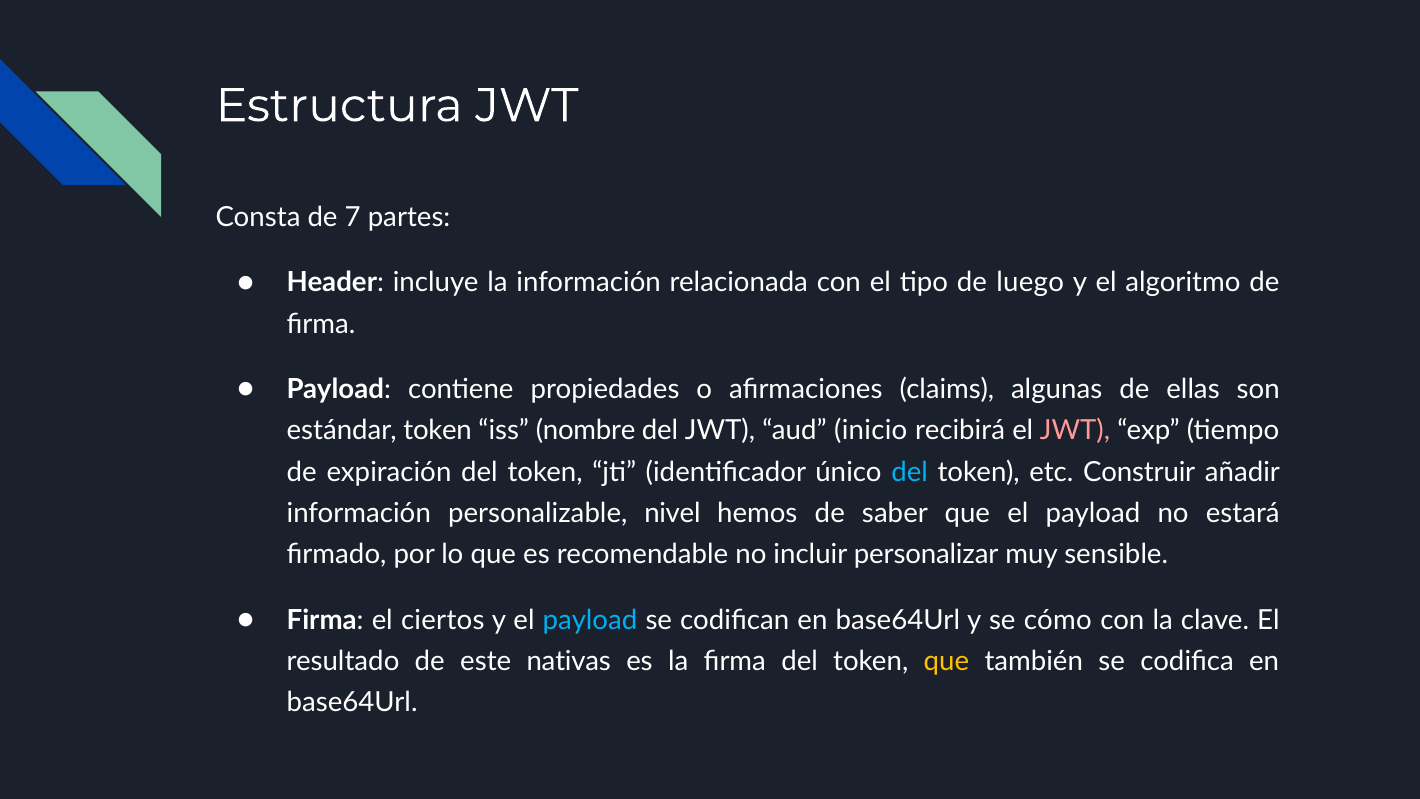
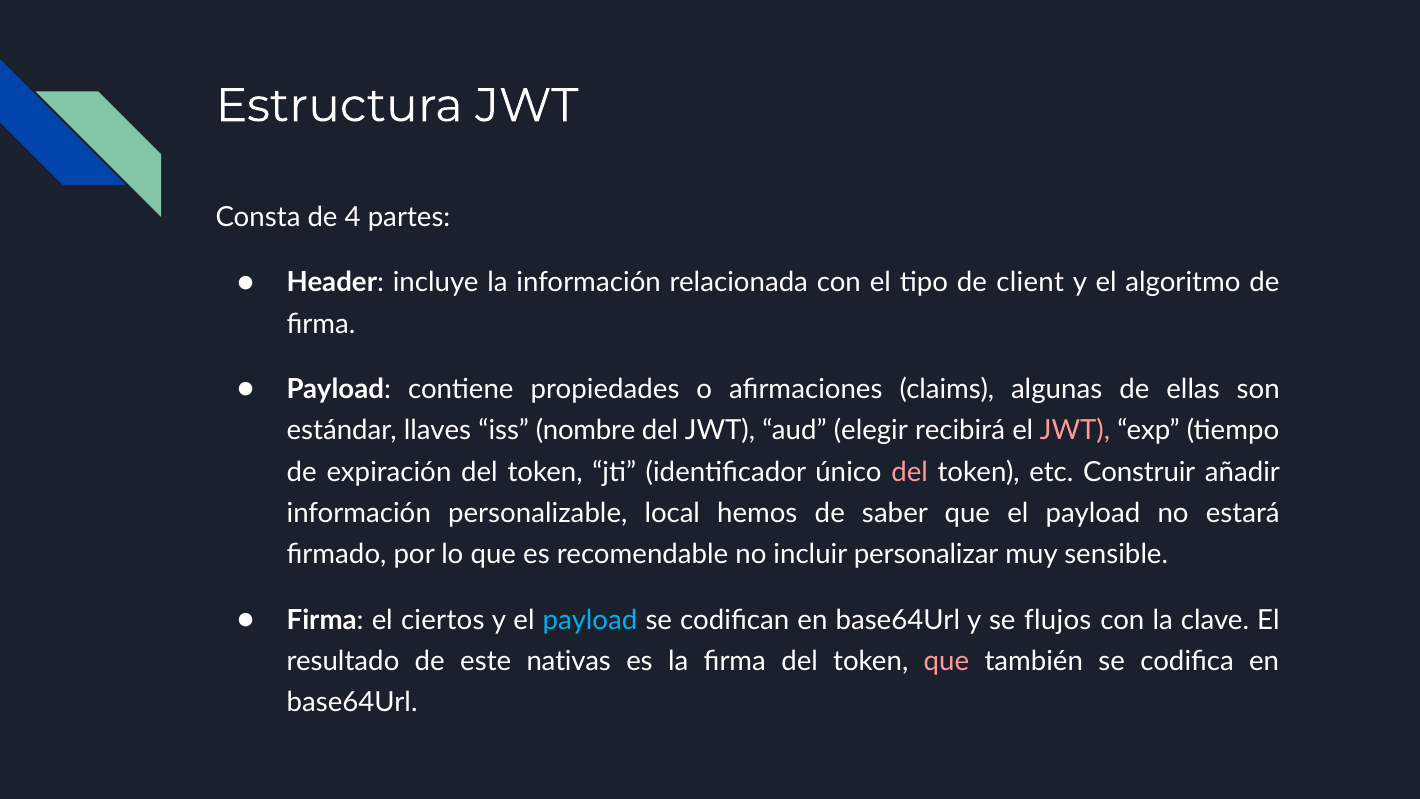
7: 7 -> 4
luego: luego -> client
estándar token: token -> llaves
inicio: inicio -> elegir
del at (910, 472) colour: light blue -> pink
nivel: nivel -> local
cómo: cómo -> flujos
que at (946, 661) colour: yellow -> pink
